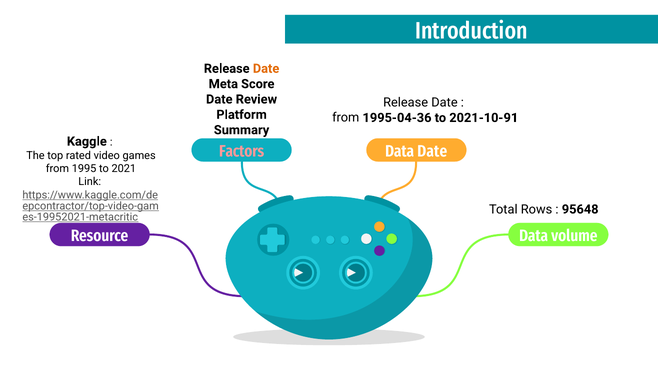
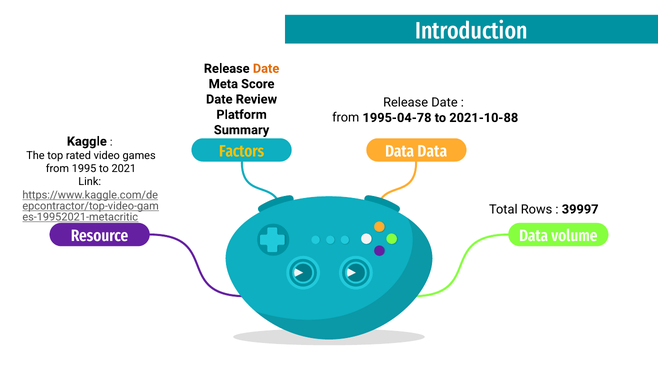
1995-04-36: 1995-04-36 -> 1995-04-78
2021-10-91: 2021-10-91 -> 2021-10-88
Factors colour: pink -> yellow
Data Date: Date -> Data
95648: 95648 -> 39997
